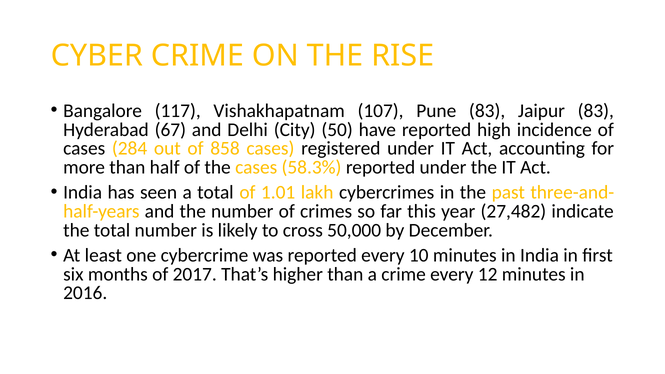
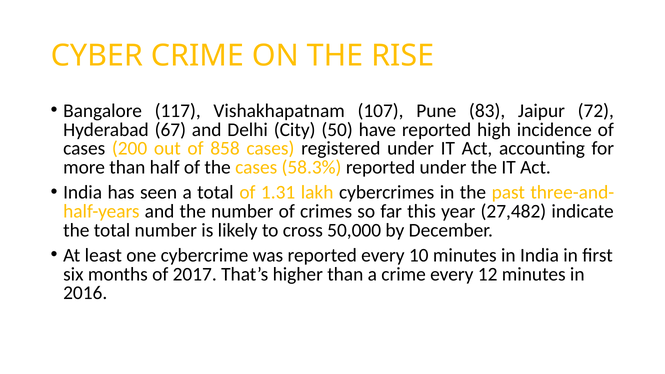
Jaipur 83: 83 -> 72
284: 284 -> 200
1.01: 1.01 -> 1.31
